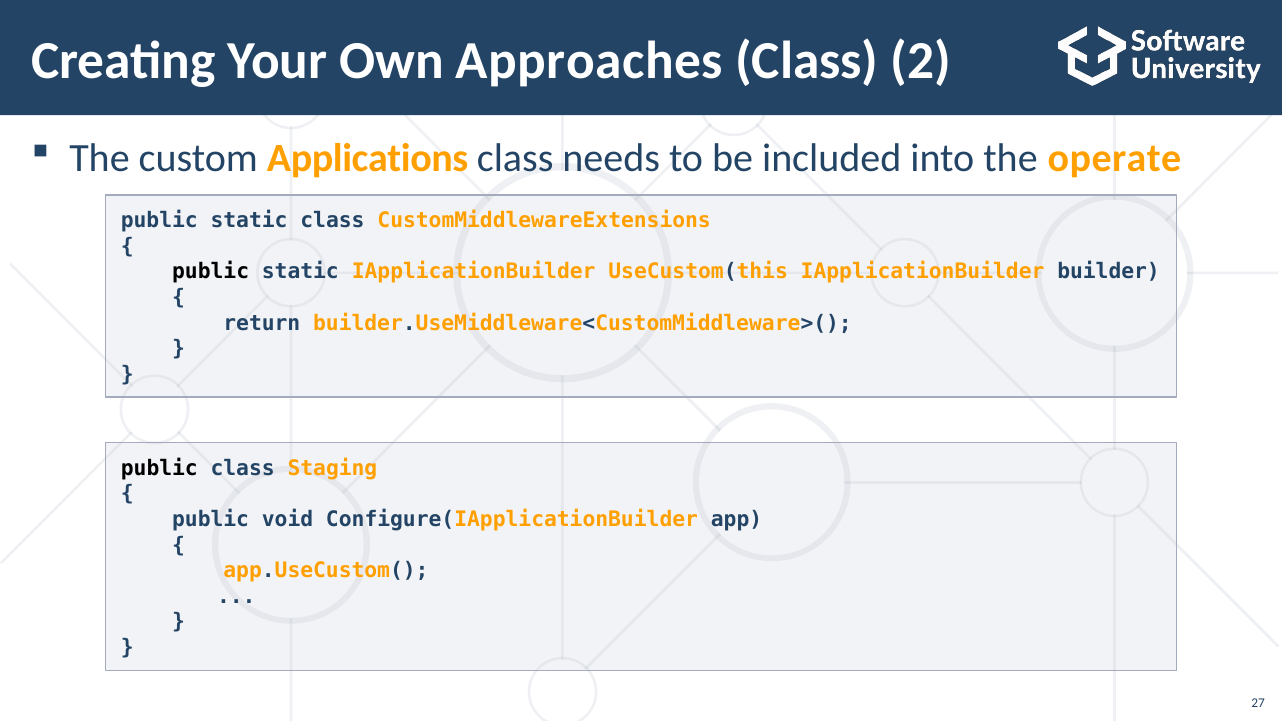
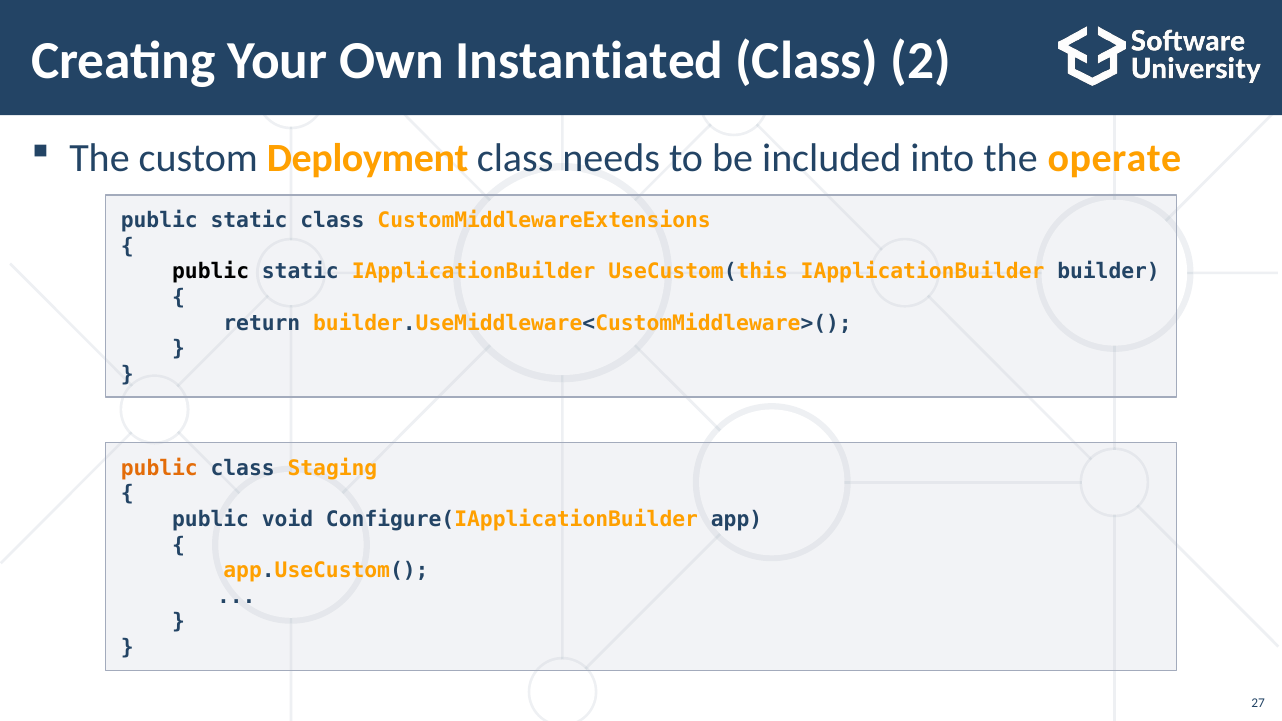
Approaches: Approaches -> Instantiated
Applications: Applications -> Deployment
public at (159, 468) colour: black -> orange
